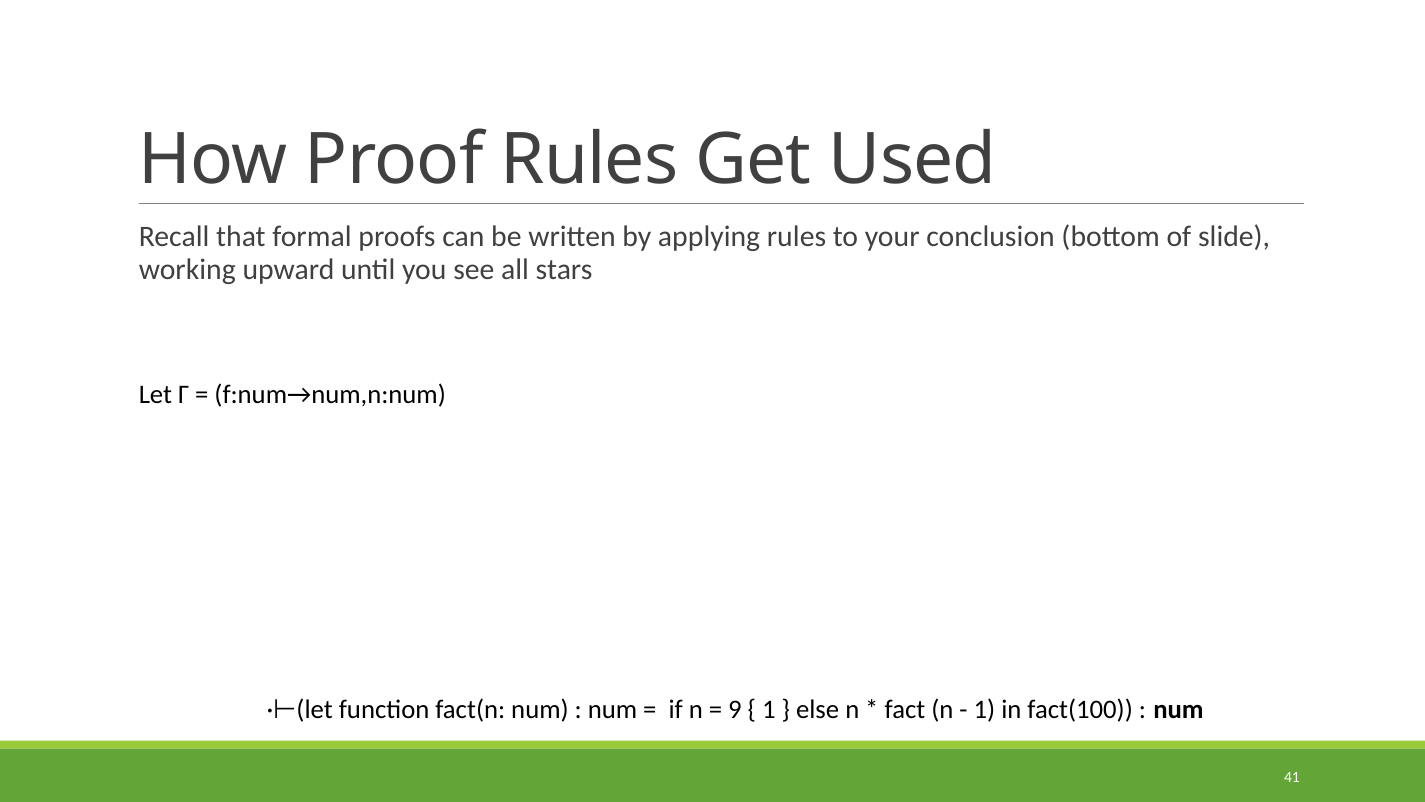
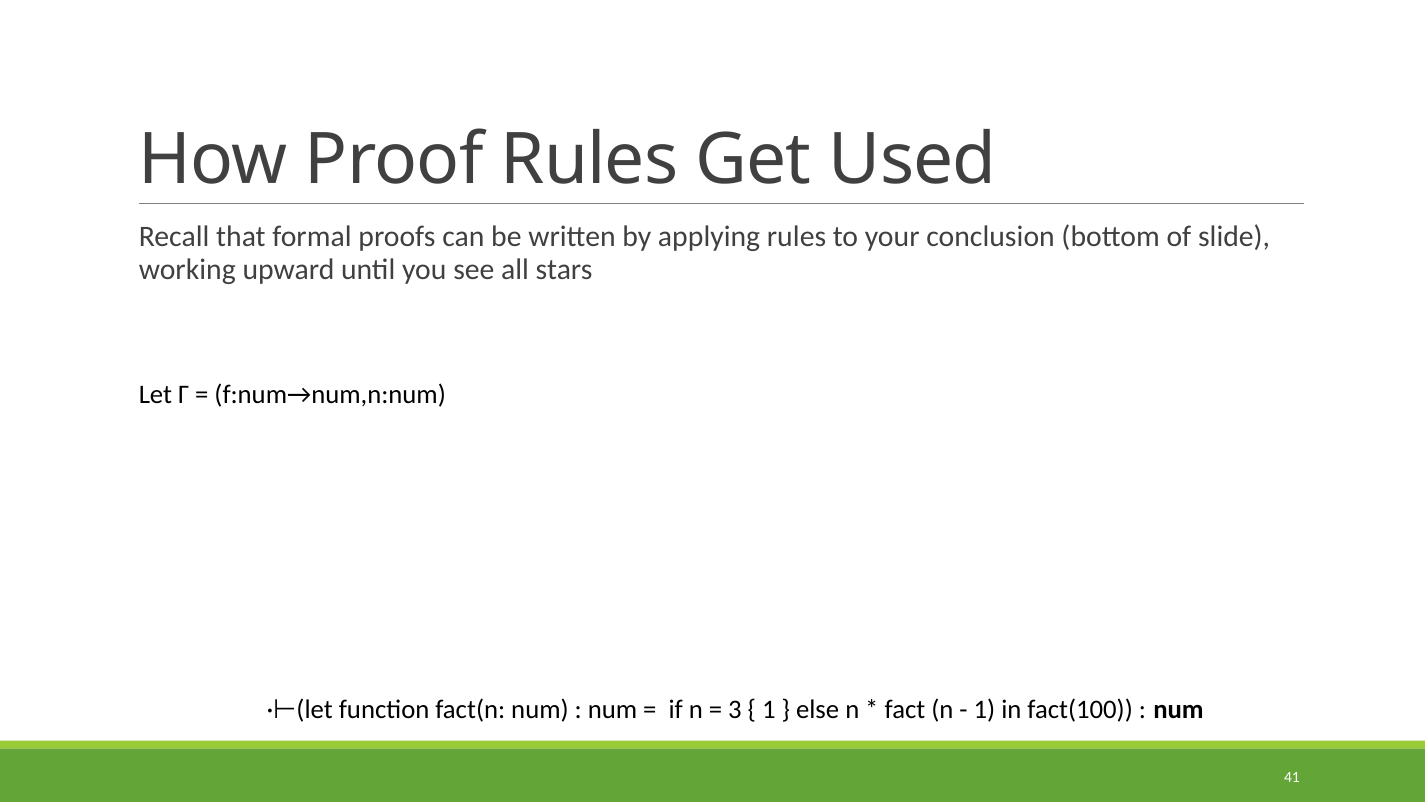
9: 9 -> 3
